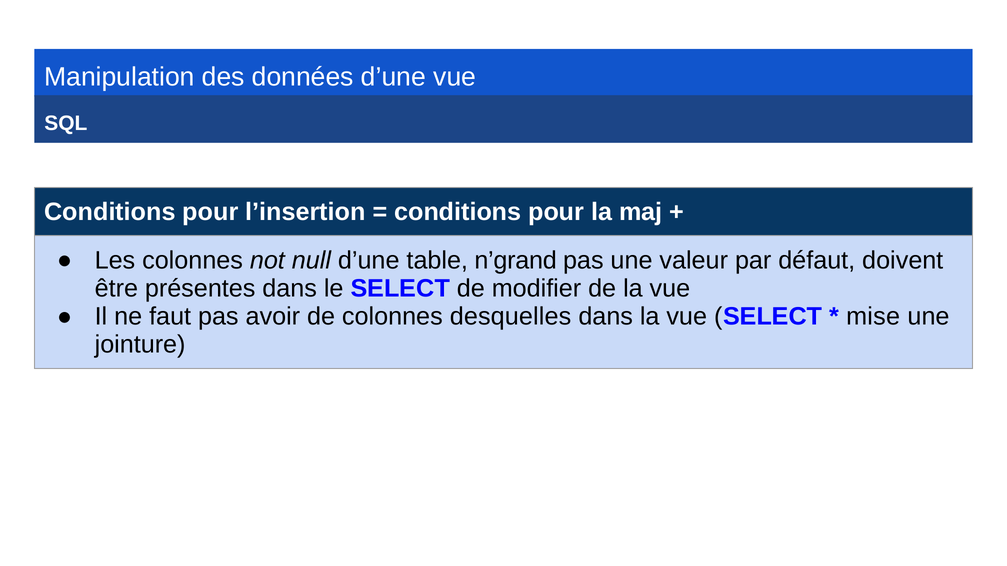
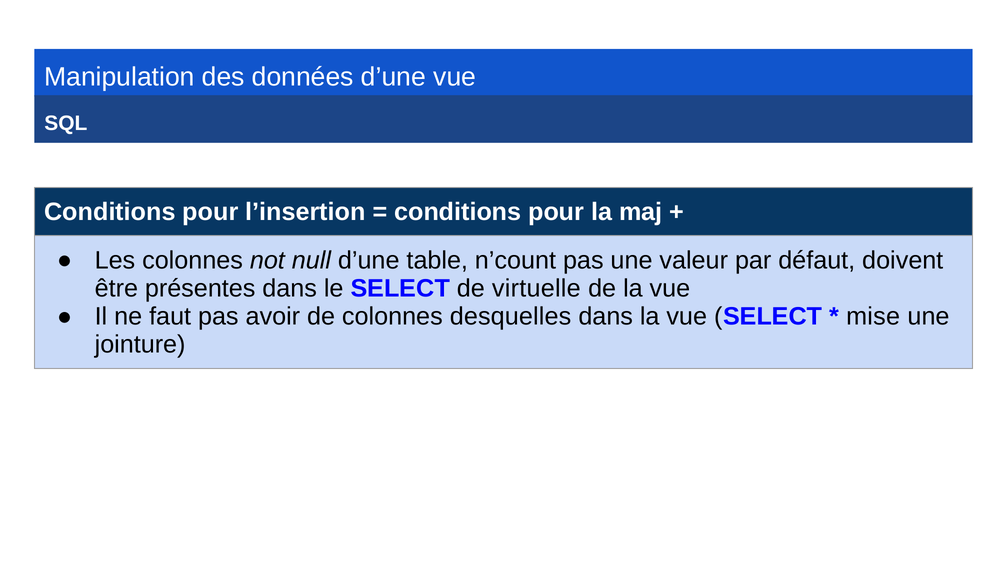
n’grand: n’grand -> n’count
modifier: modifier -> virtuelle
